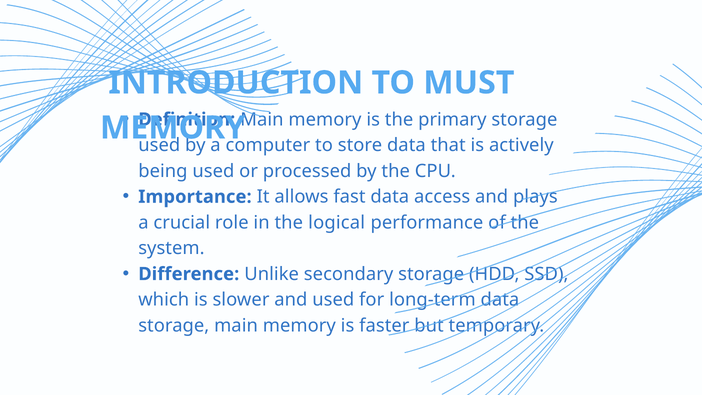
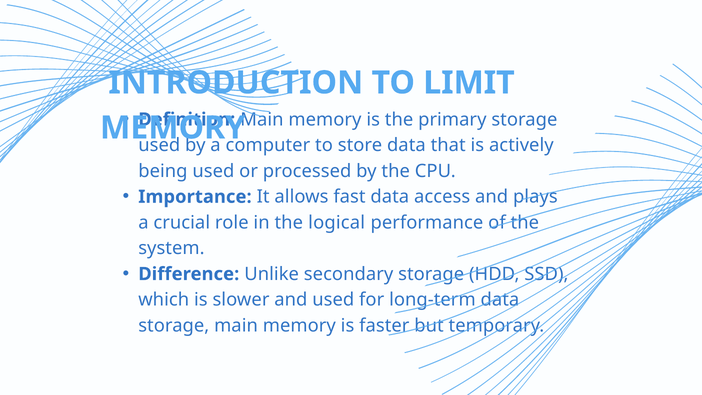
MUST: MUST -> LIMIT
